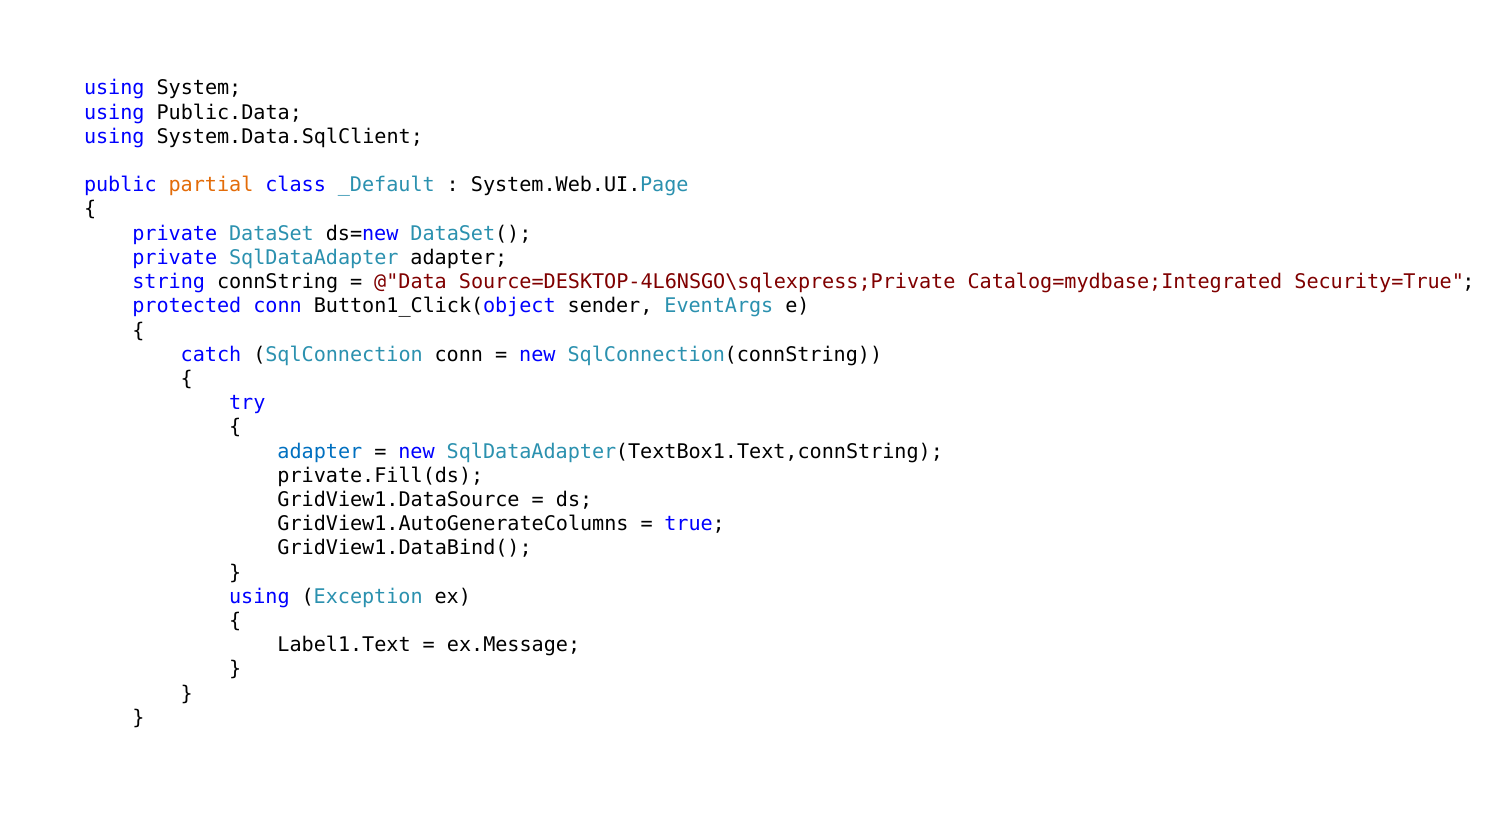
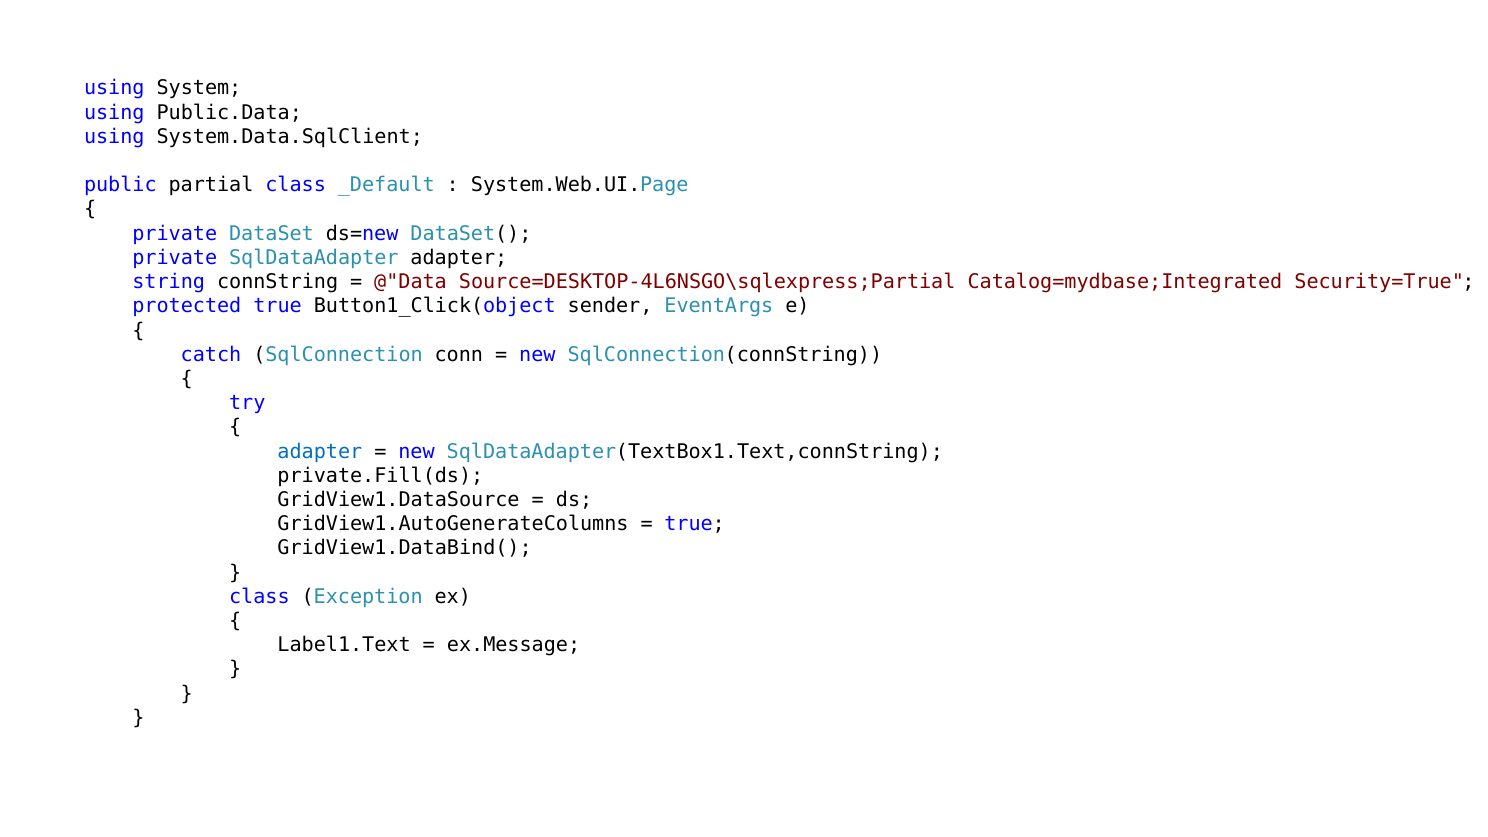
partial colour: orange -> black
Source=DESKTOP-4L6NSGO\sqlexpress;Private: Source=DESKTOP-4L6NSGO\sqlexpress;Private -> Source=DESKTOP-4L6NSGO\sqlexpress;Partial
protected conn: conn -> true
using at (259, 597): using -> class
